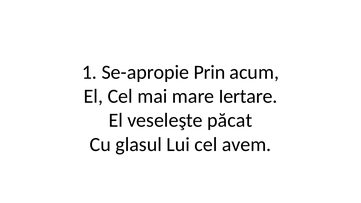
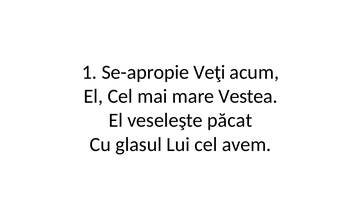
Prin: Prin -> Veţi
Iertare: Iertare -> Vestea
